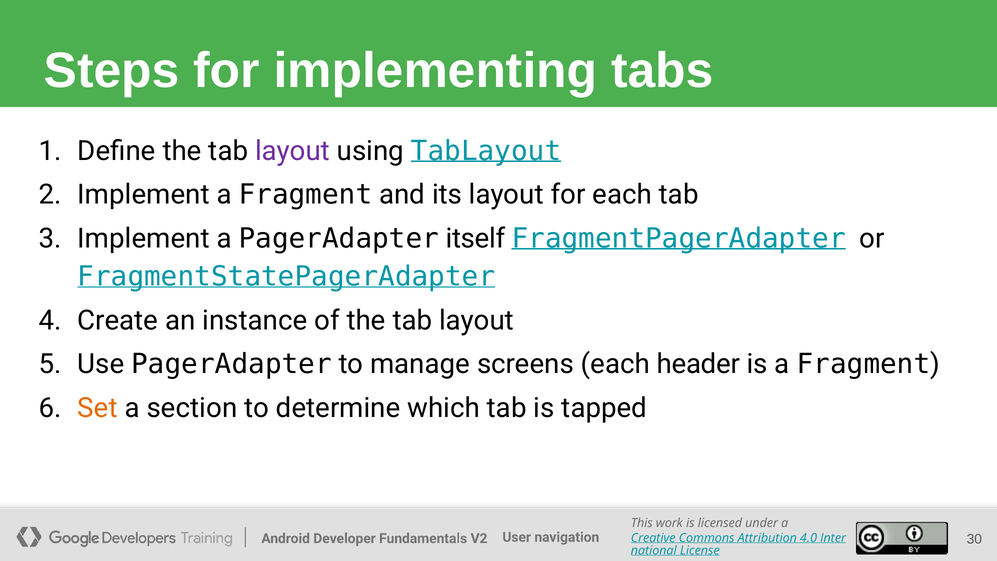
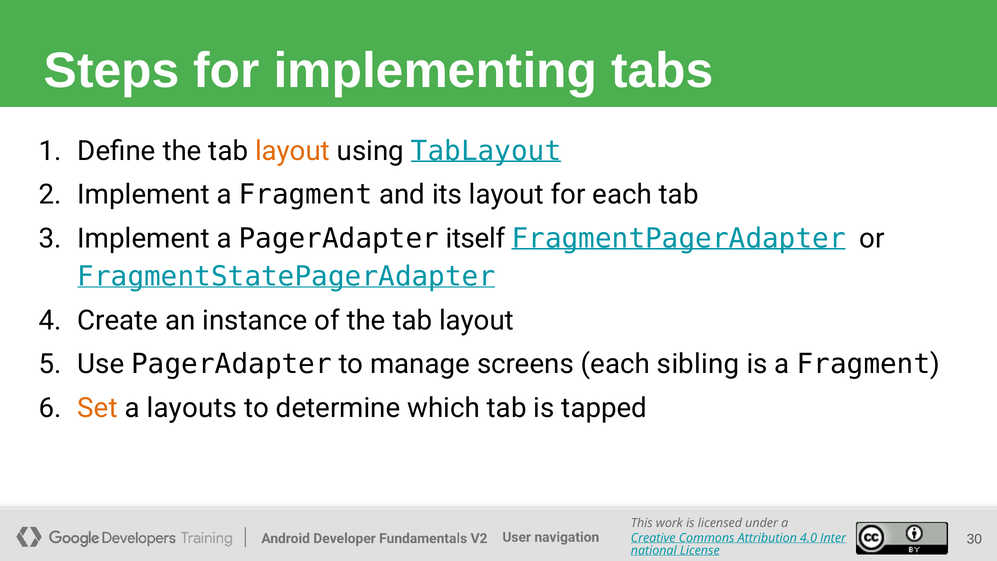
layout at (293, 151) colour: purple -> orange
header: header -> sibling
section: section -> layouts
